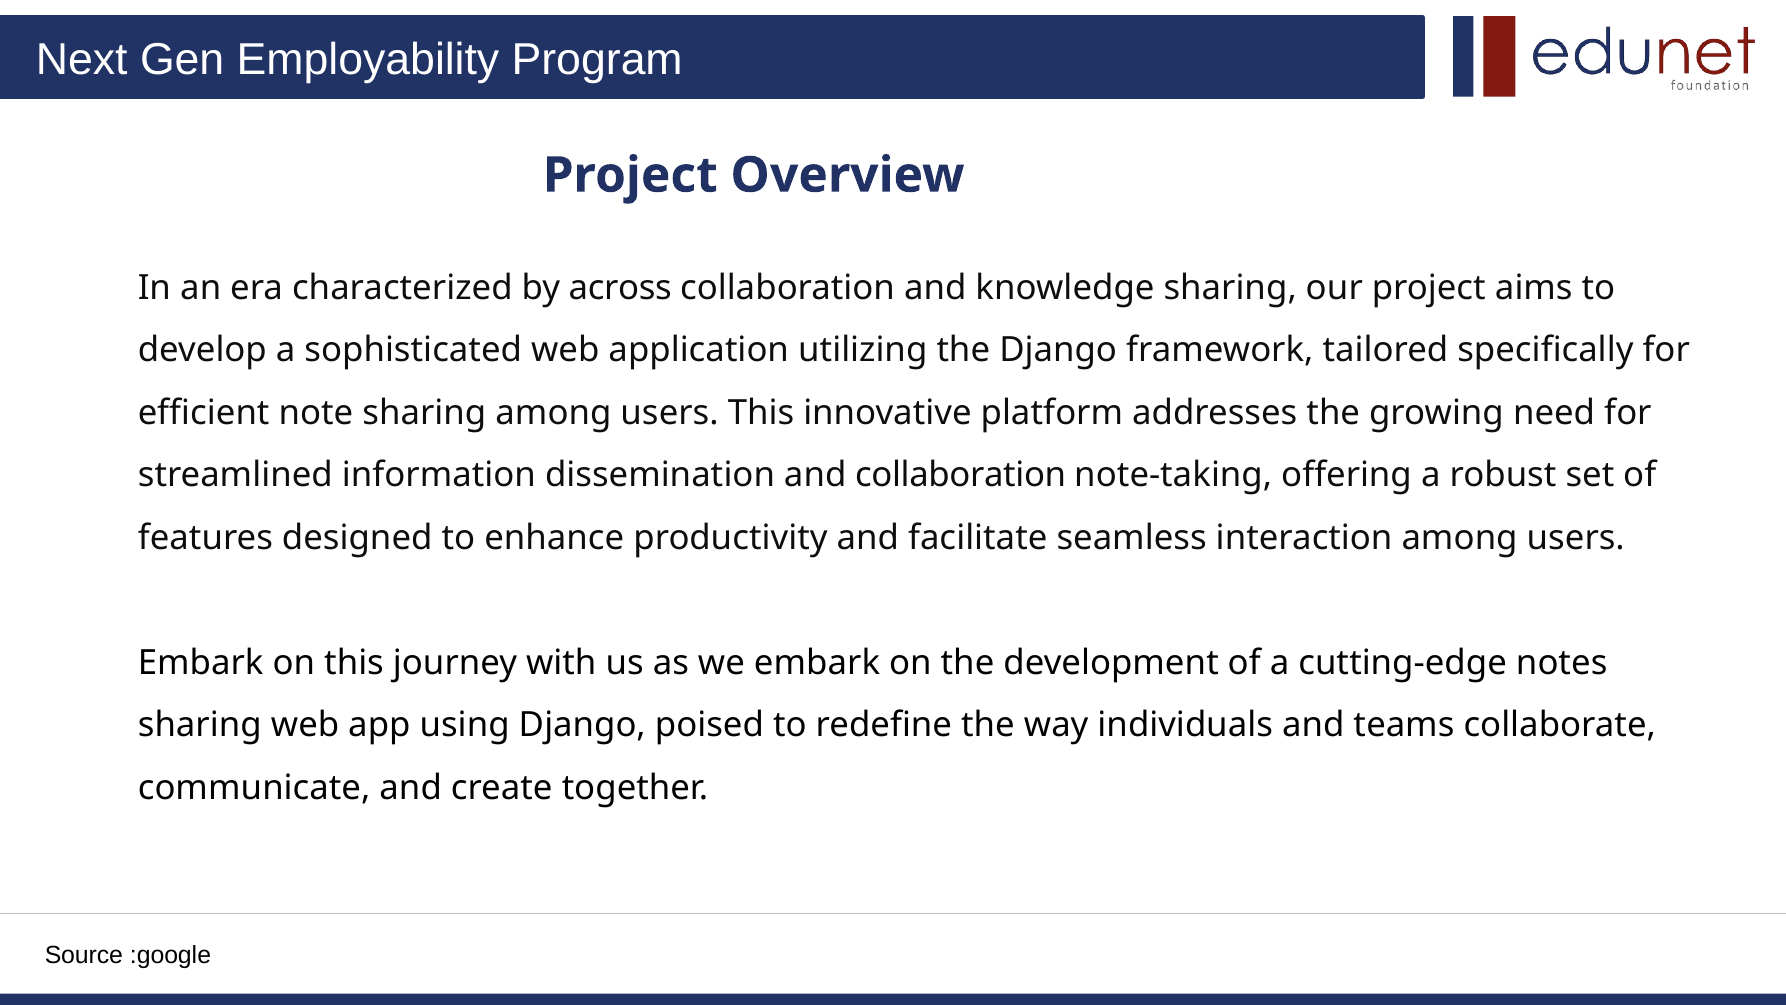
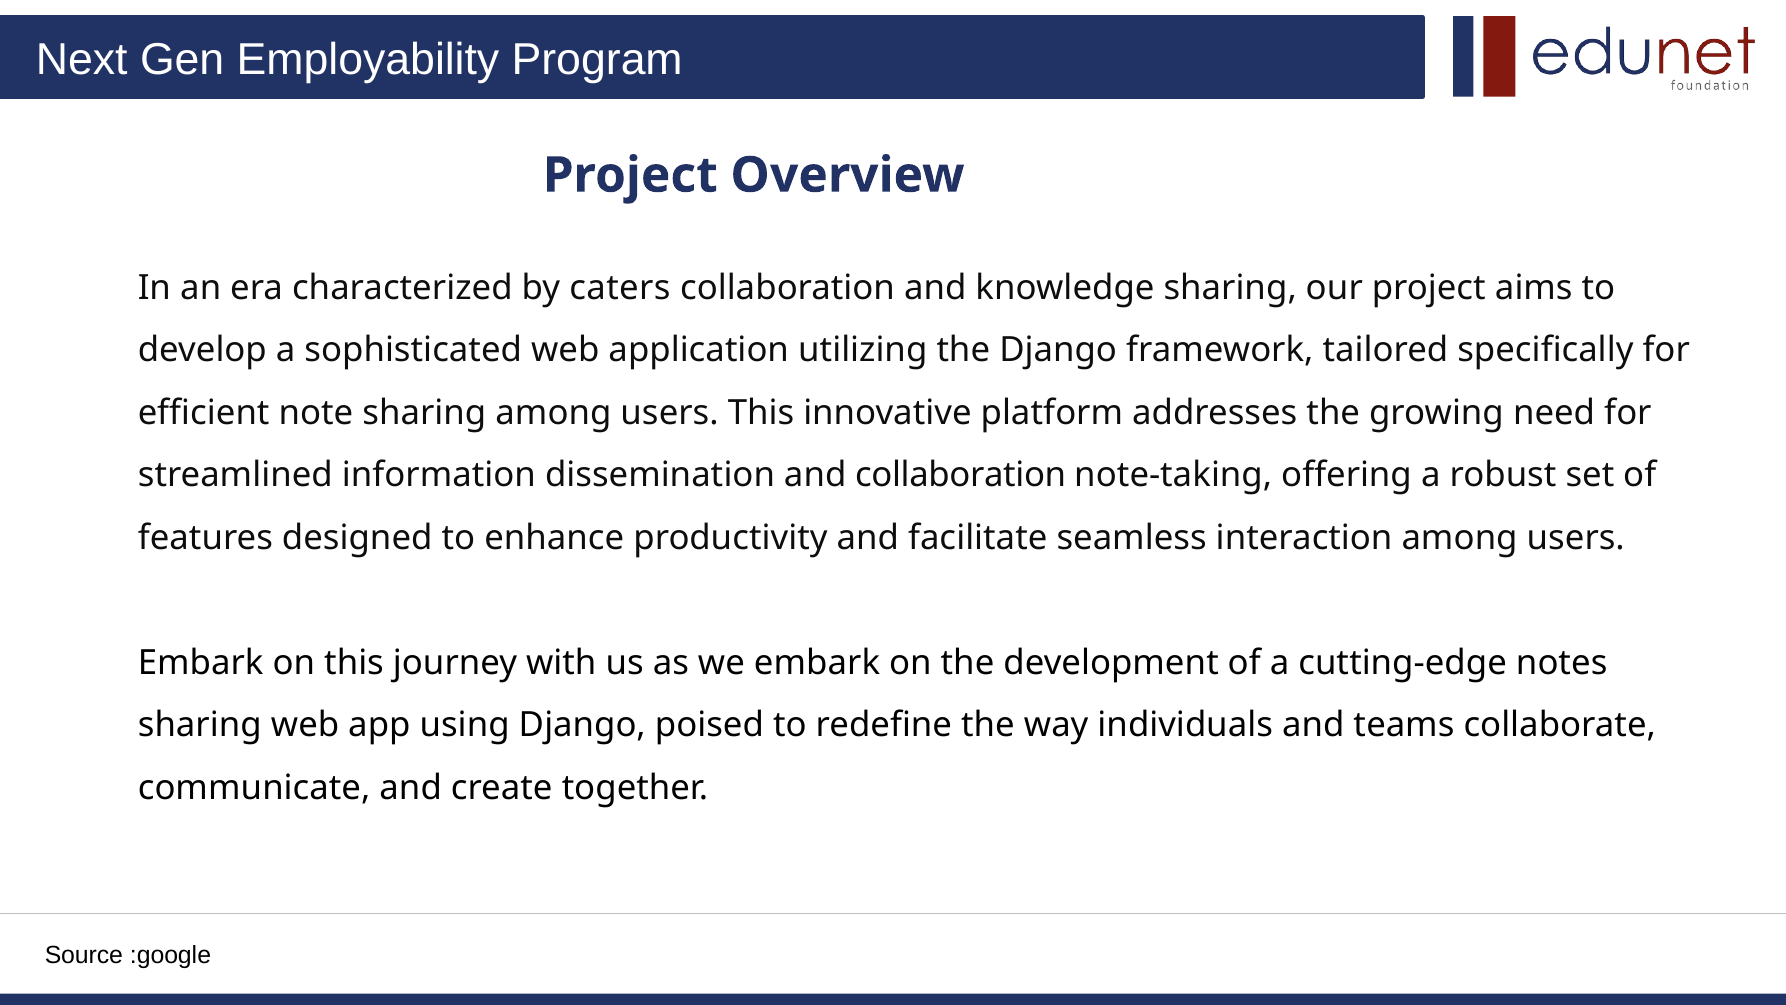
across: across -> caters
